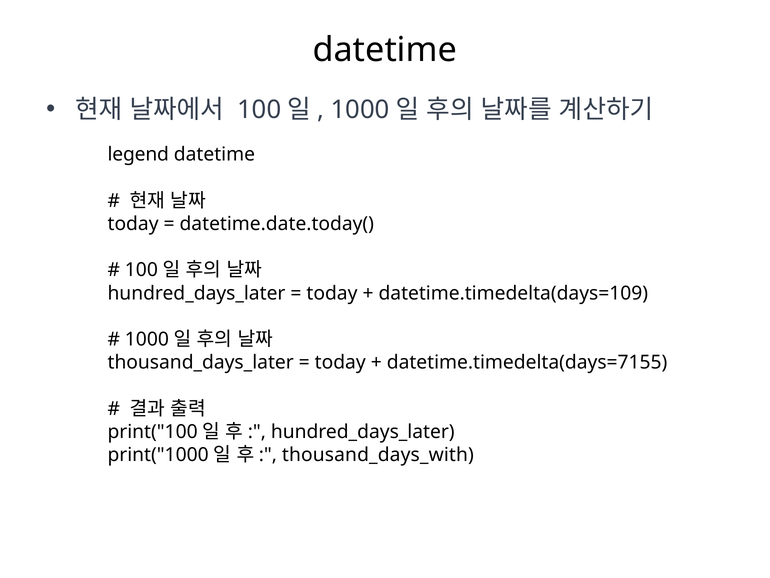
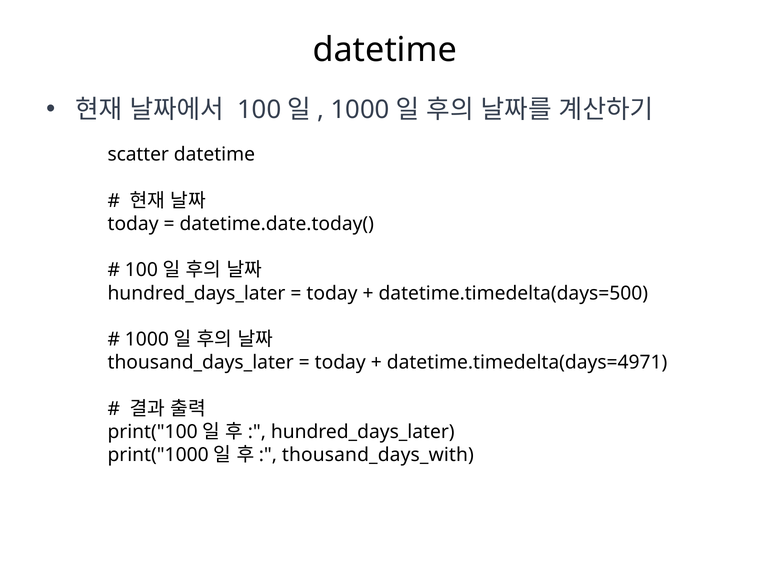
legend: legend -> scatter
datetime.timedelta(days=109: datetime.timedelta(days=109 -> datetime.timedelta(days=500
datetime.timedelta(days=7155: datetime.timedelta(days=7155 -> datetime.timedelta(days=4971
